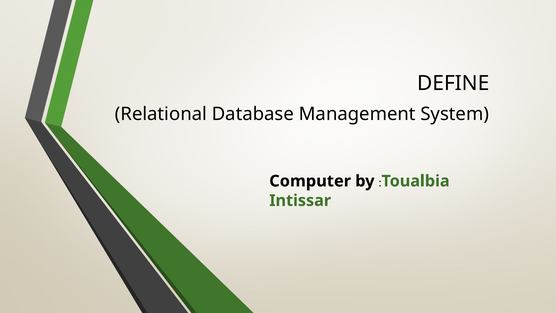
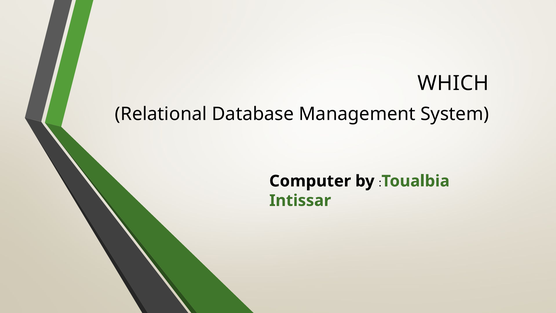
DEFINE: DEFINE -> WHICH
